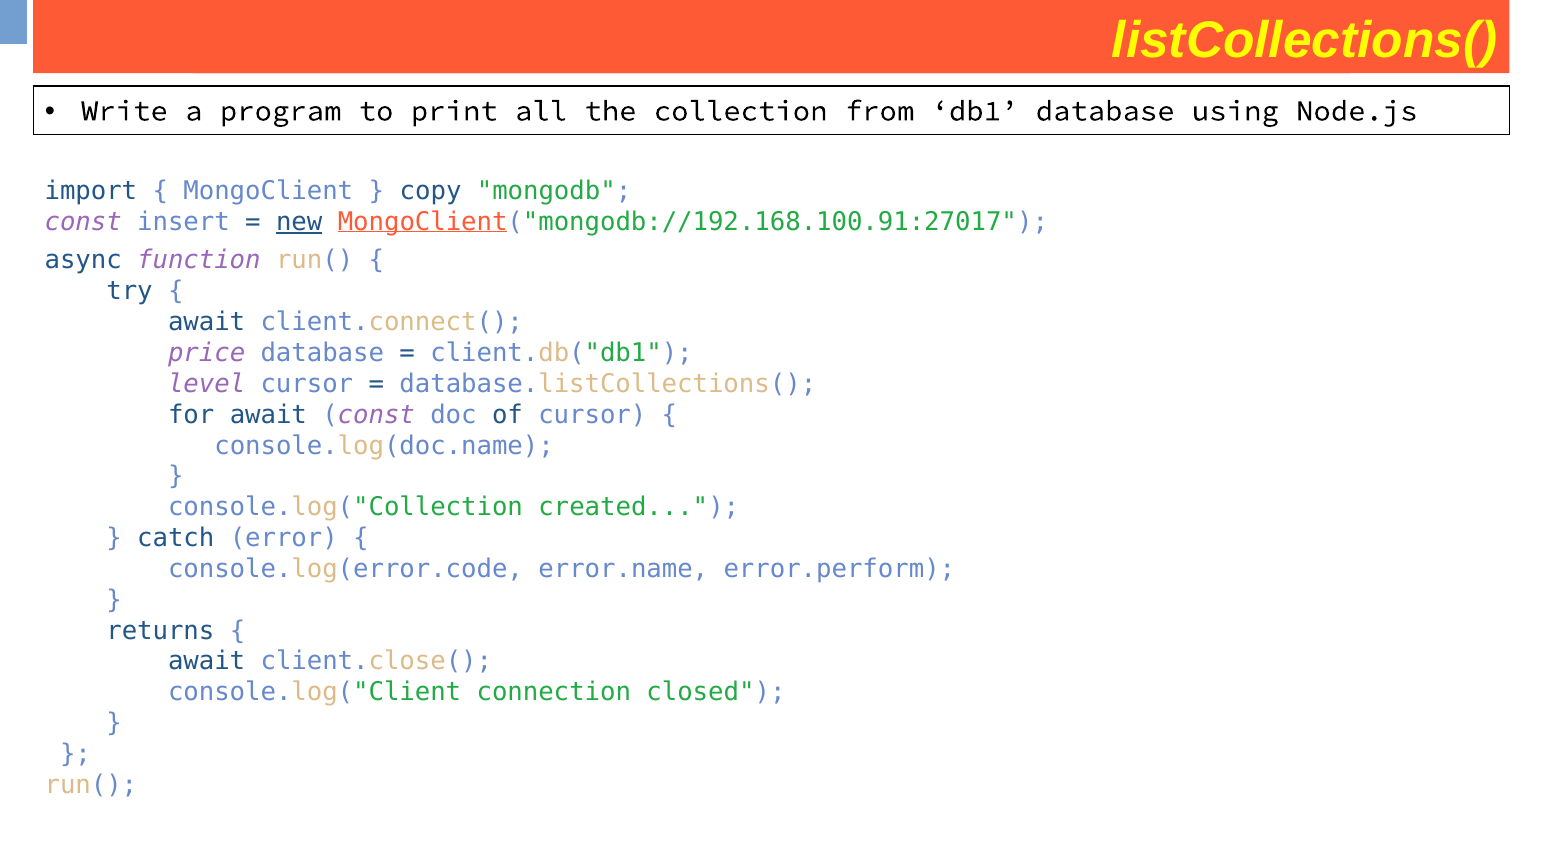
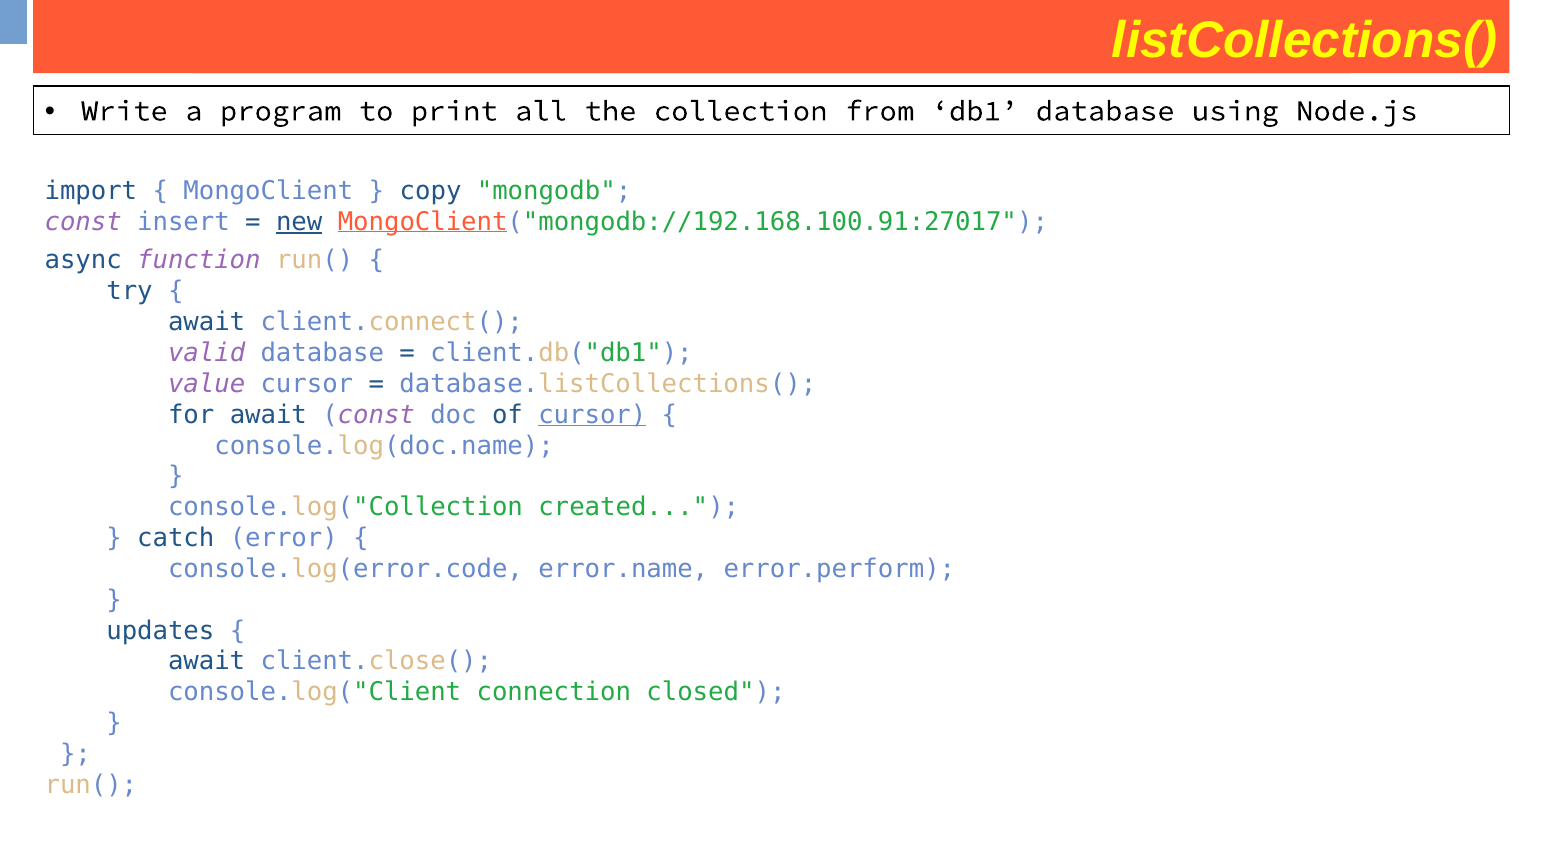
price: price -> valid
level: level -> value
cursor at (592, 415) underline: none -> present
returns: returns -> updates
